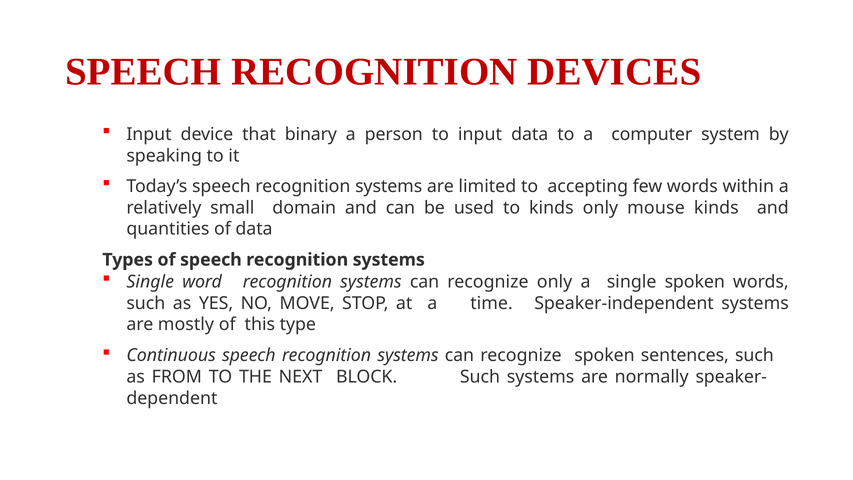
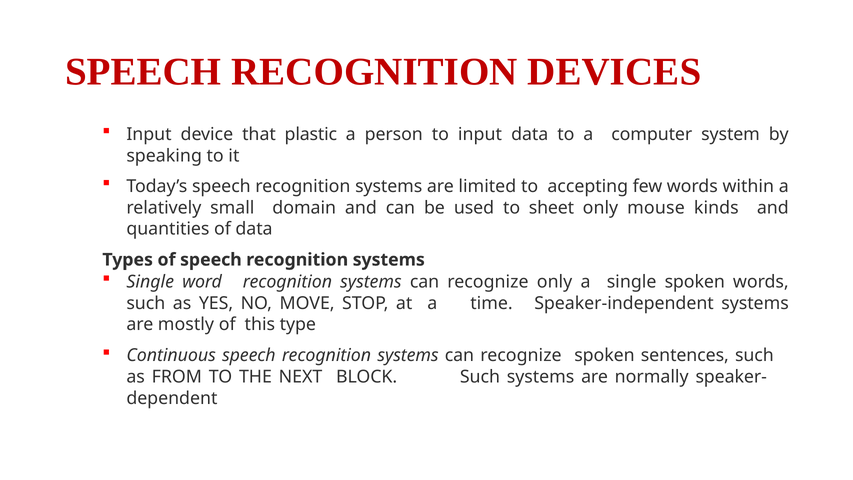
binary: binary -> plastic
to kinds: kinds -> sheet
